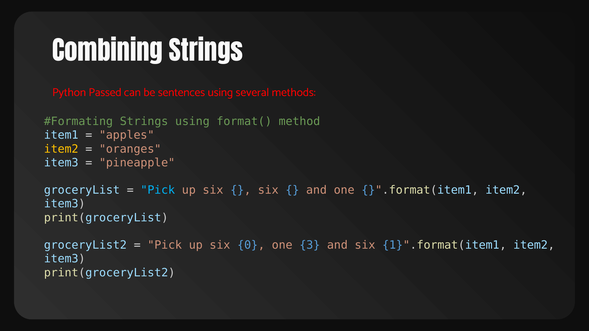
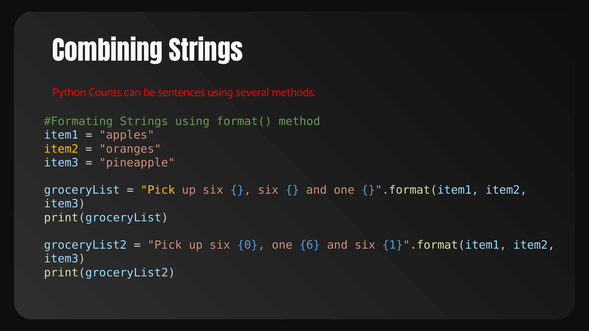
Passed: Passed -> Counts
Pick at (158, 190) colour: light blue -> yellow
3: 3 -> 6
